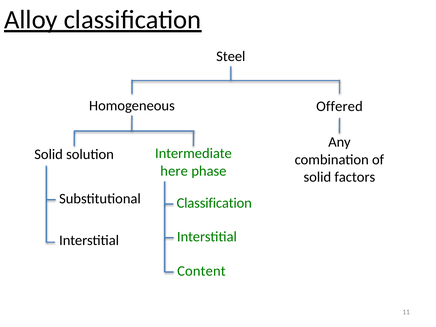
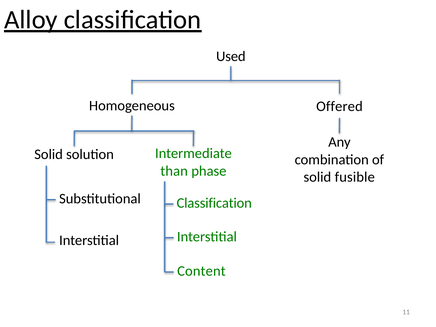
Steel: Steel -> Used
here: here -> than
factors: factors -> fusible
